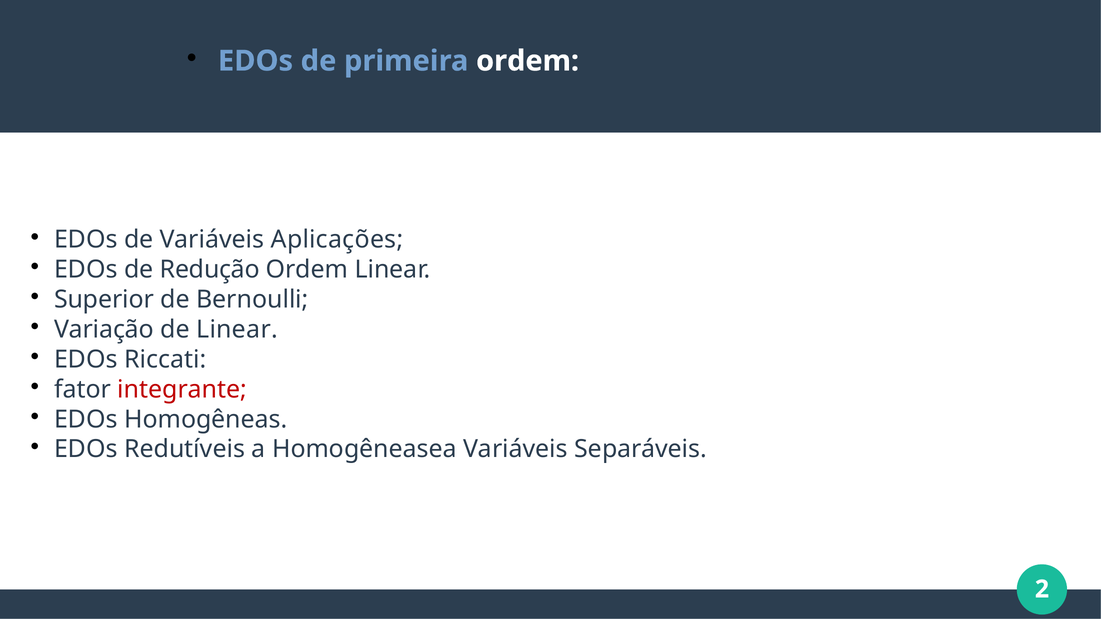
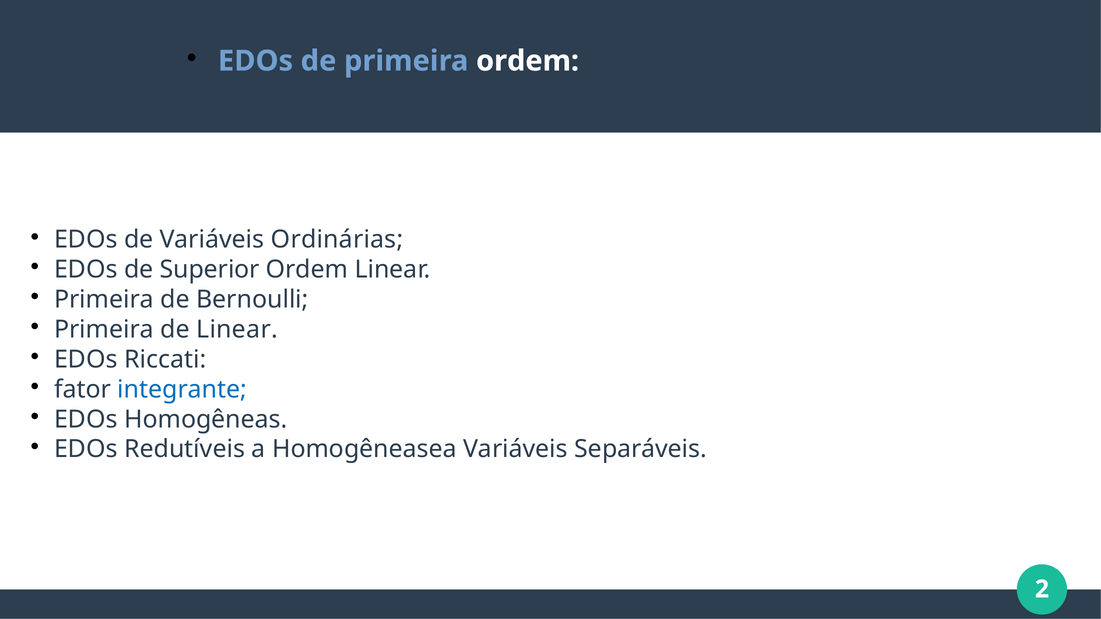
Aplicações: Aplicações -> Ordinárias
Redução: Redução -> Superior
Superior at (104, 300): Superior -> Primeira
Variação at (104, 330): Variação -> Primeira
integrante colour: red -> blue
